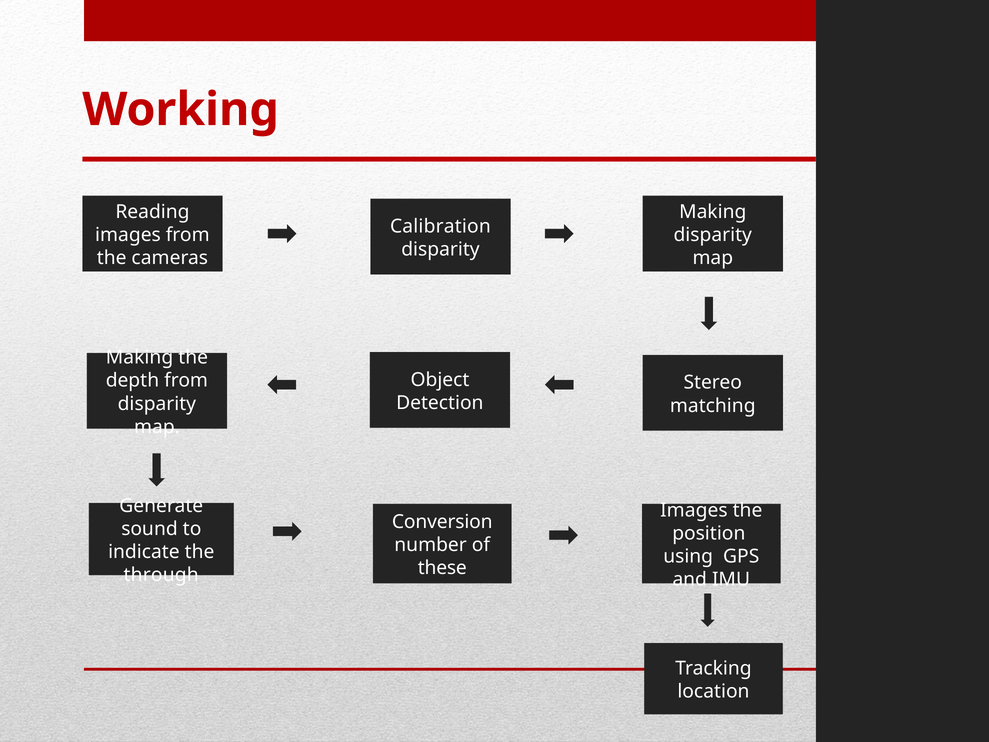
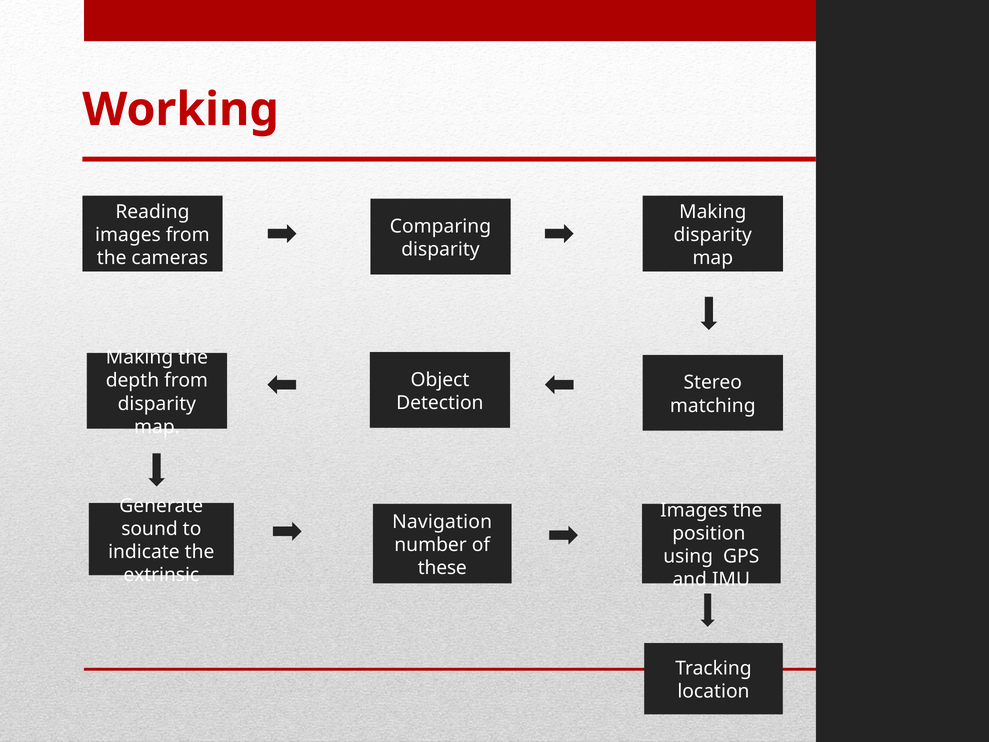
Calibration: Calibration -> Comparing
Conversion: Conversion -> Navigation
through: through -> extrinsic
